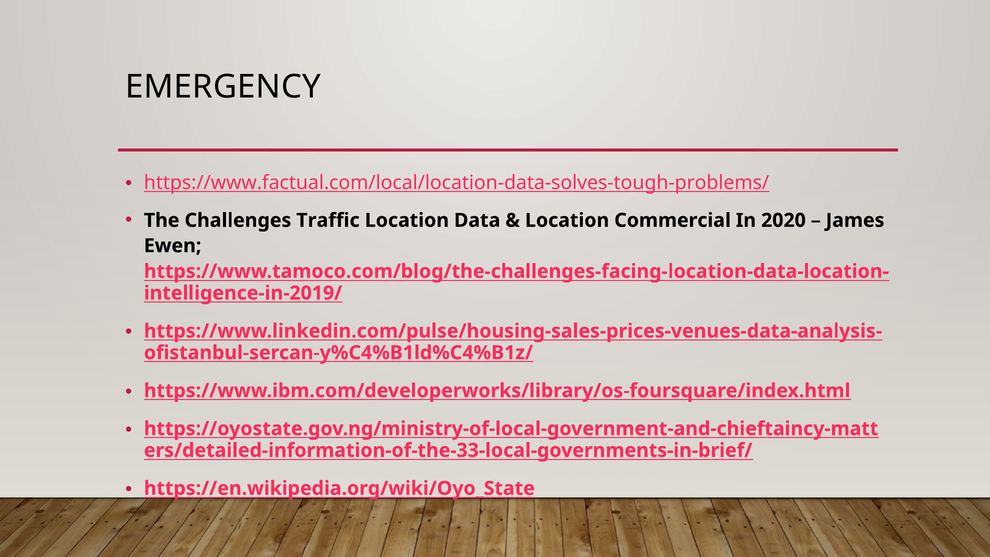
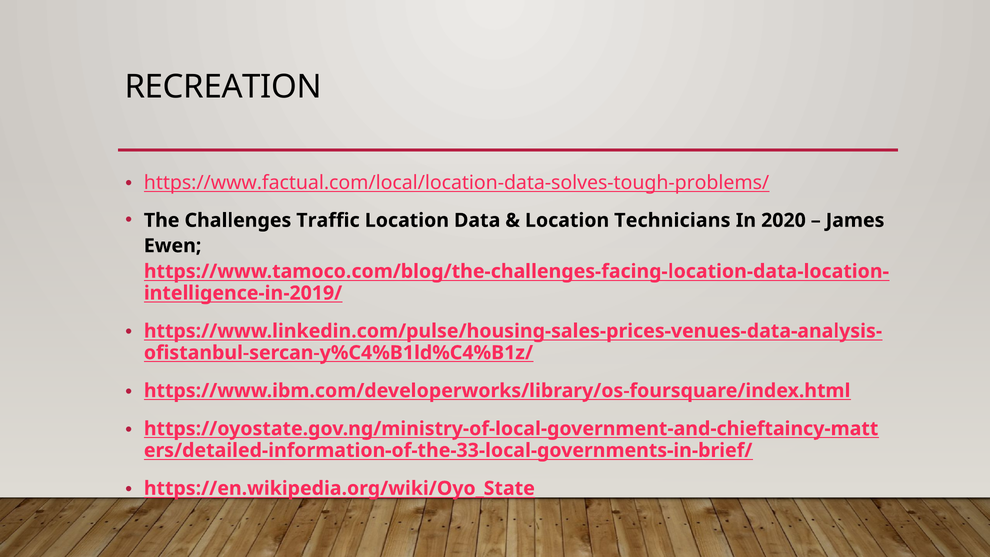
EMERGENCY: EMERGENCY -> RECREATION
Commercial: Commercial -> Technicians
